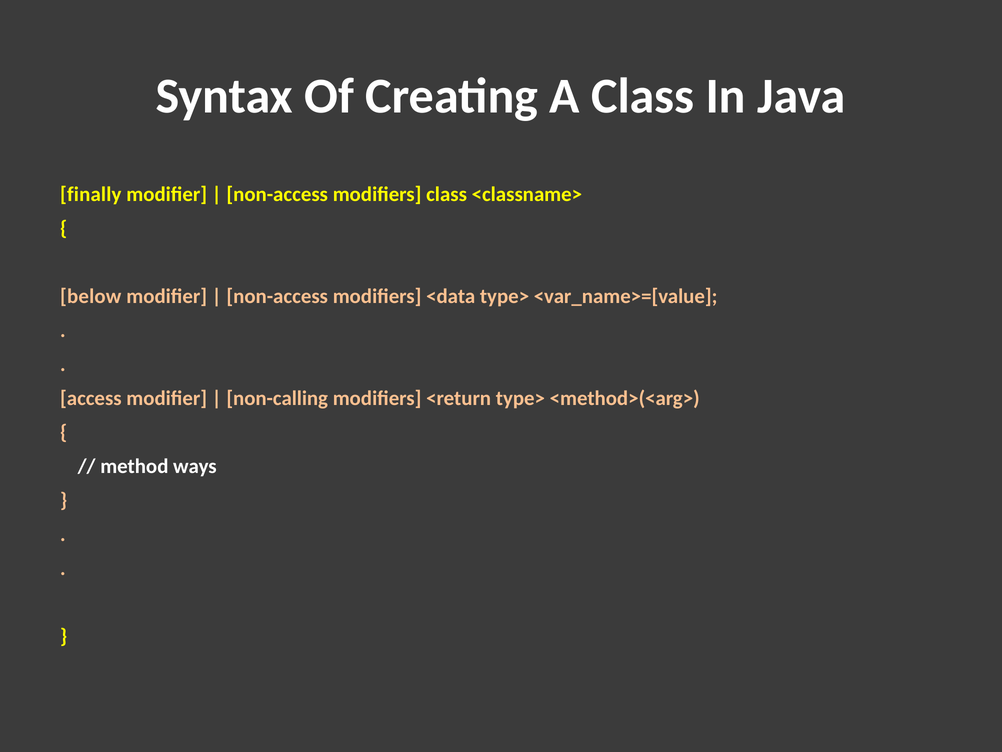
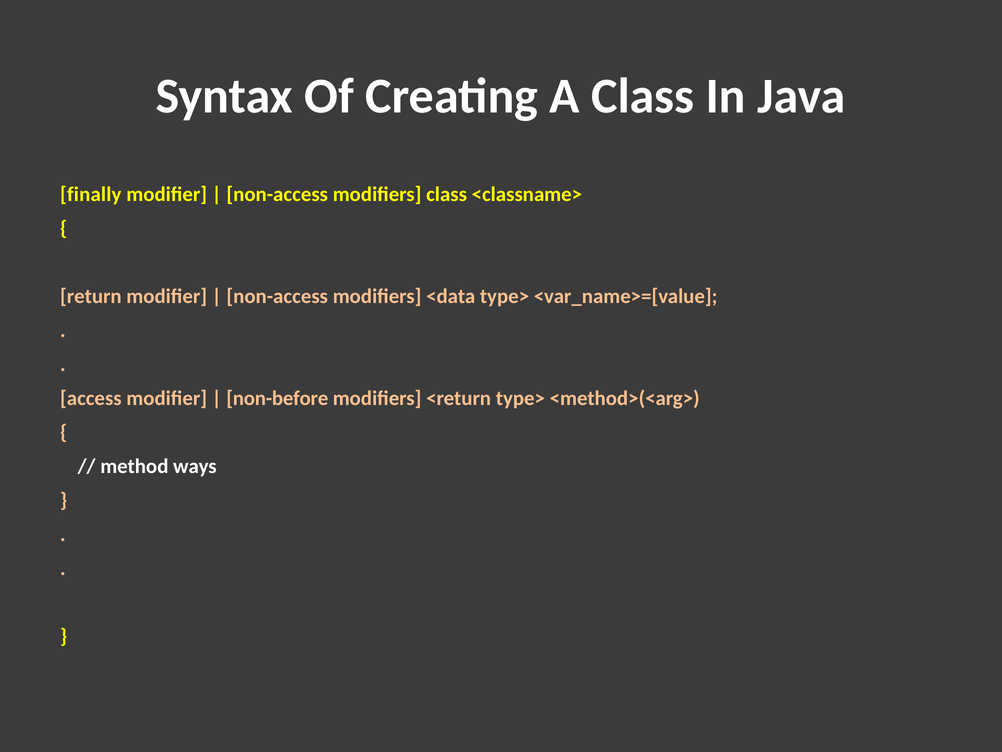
below: below -> return
non-calling: non-calling -> non-before
